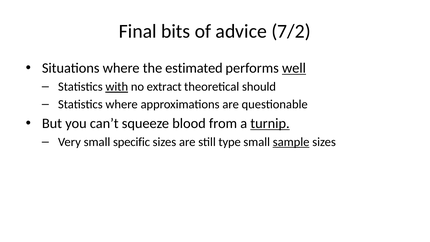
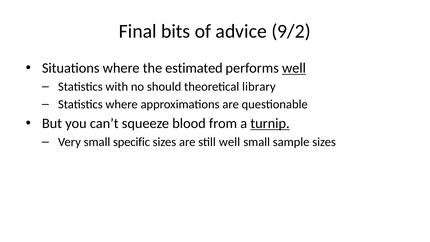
7/2: 7/2 -> 9/2
with underline: present -> none
extract: extract -> should
should: should -> library
still type: type -> well
sample underline: present -> none
